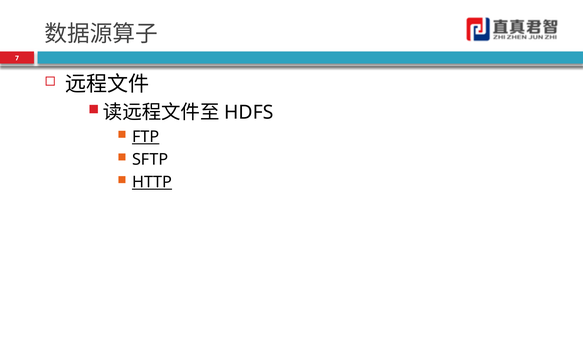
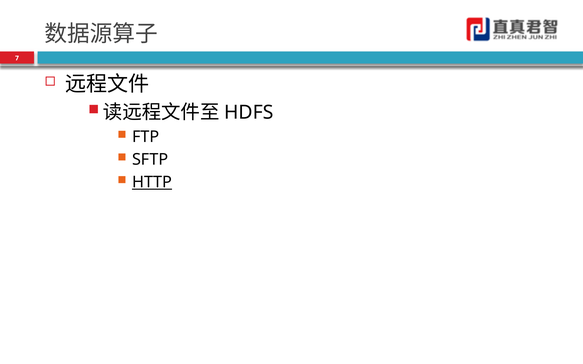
FTP underline: present -> none
